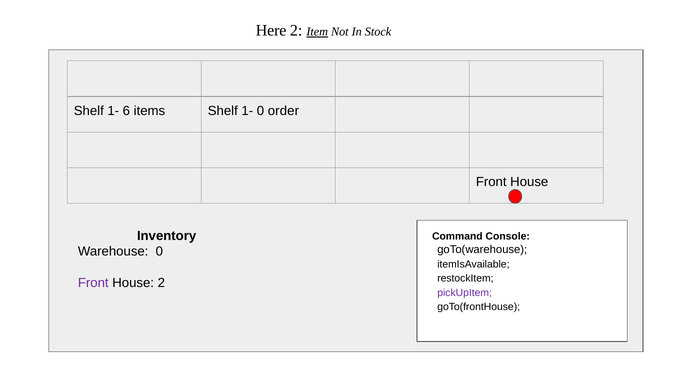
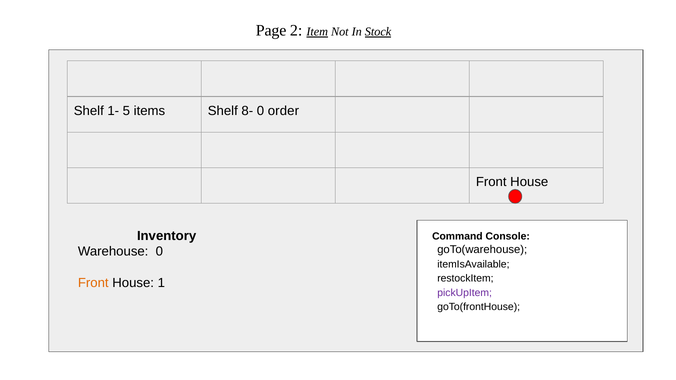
Here: Here -> Page
Stock underline: none -> present
6: 6 -> 5
items Shelf 1-: 1- -> 8-
Front at (93, 283) colour: purple -> orange
House 2: 2 -> 1
